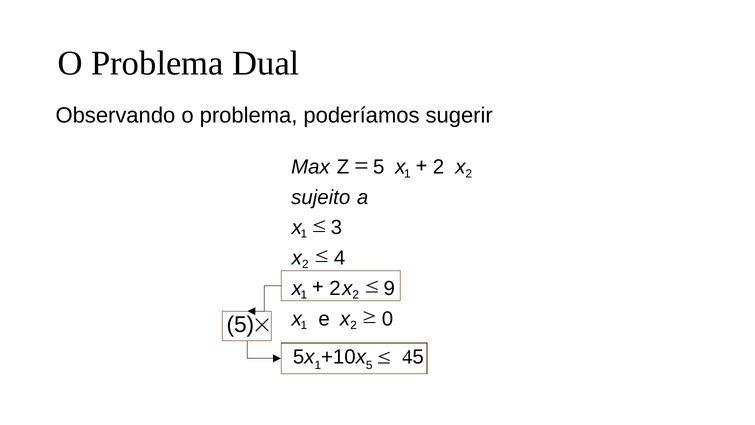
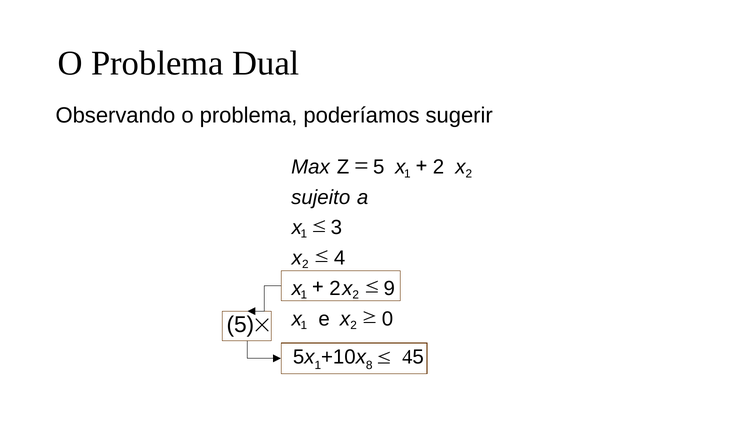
5 at (369, 365): 5 -> 8
